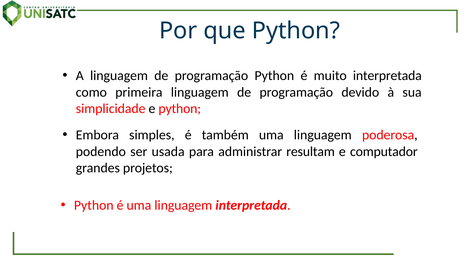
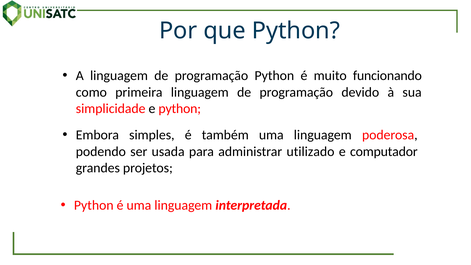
muito interpretada: interpretada -> funcionando
resultam: resultam -> utilizado
